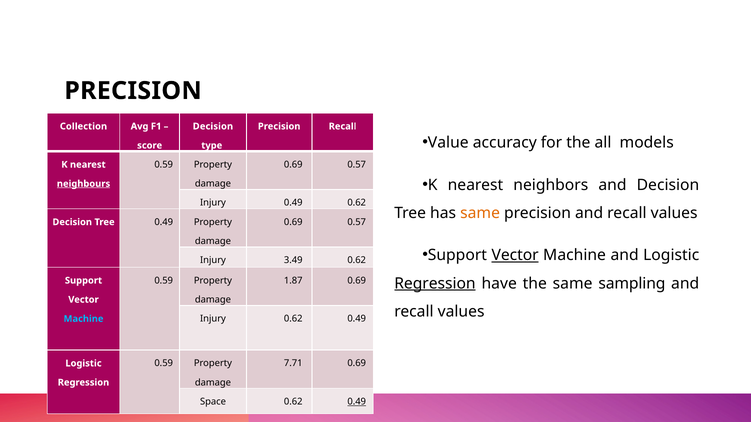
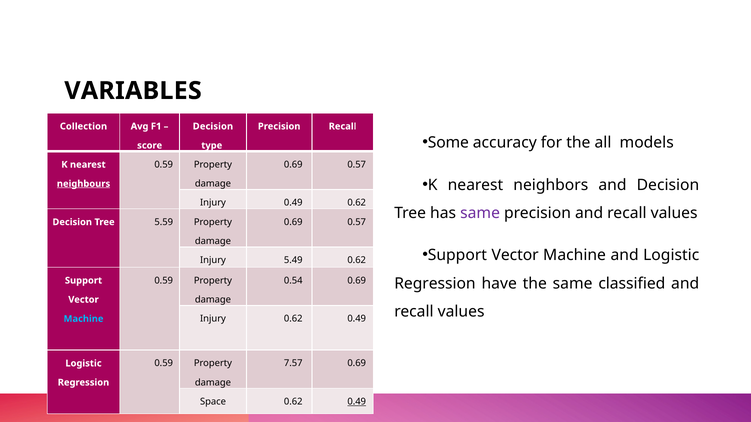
PRECISION at (133, 91): PRECISION -> VARIABLES
Value: Value -> Some
same at (480, 213) colour: orange -> purple
Tree 0.49: 0.49 -> 5.59
Vector at (515, 255) underline: present -> none
3.49: 3.49 -> 5.49
1.87: 1.87 -> 0.54
Regression at (435, 284) underline: present -> none
sampling: sampling -> classified
7.71: 7.71 -> 7.57
